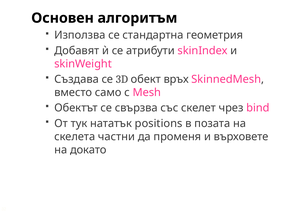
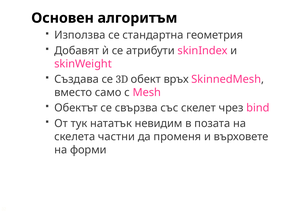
positions: positions -> невидим
докато: докато -> форми
